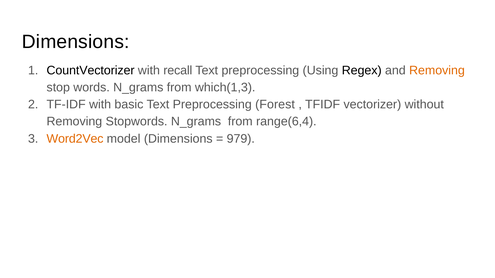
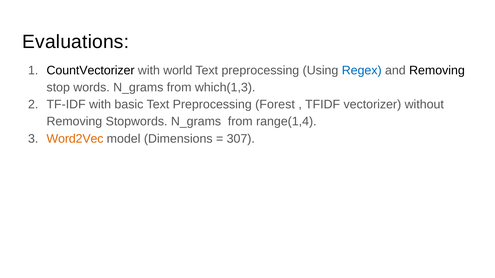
Dimensions at (76, 42): Dimensions -> Evaluations
recall: recall -> world
Regex colour: black -> blue
Removing at (437, 71) colour: orange -> black
range(6,4: range(6,4 -> range(1,4
979: 979 -> 307
